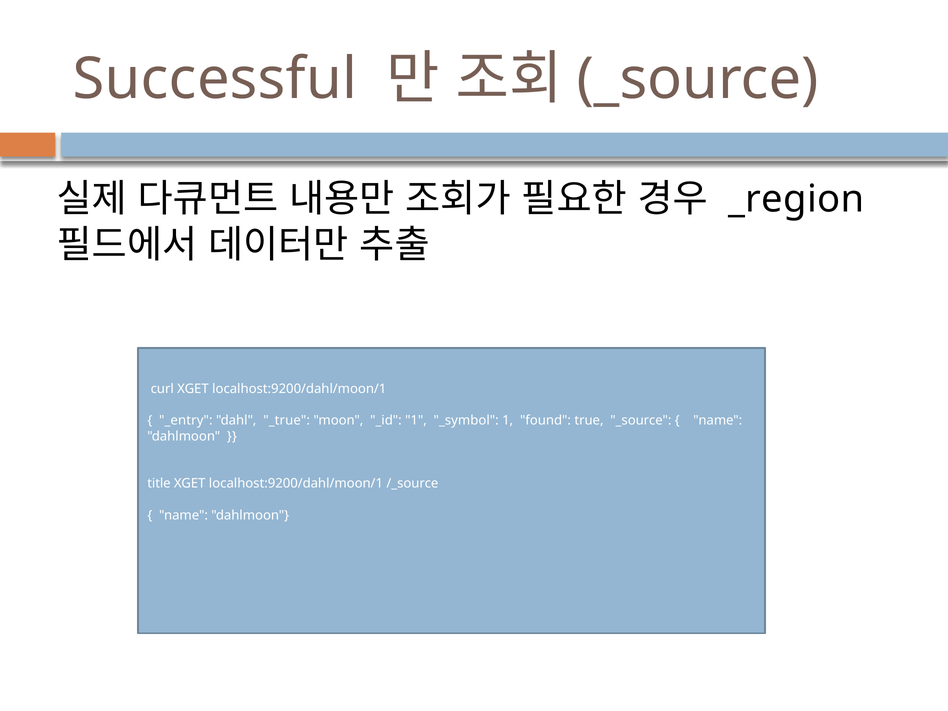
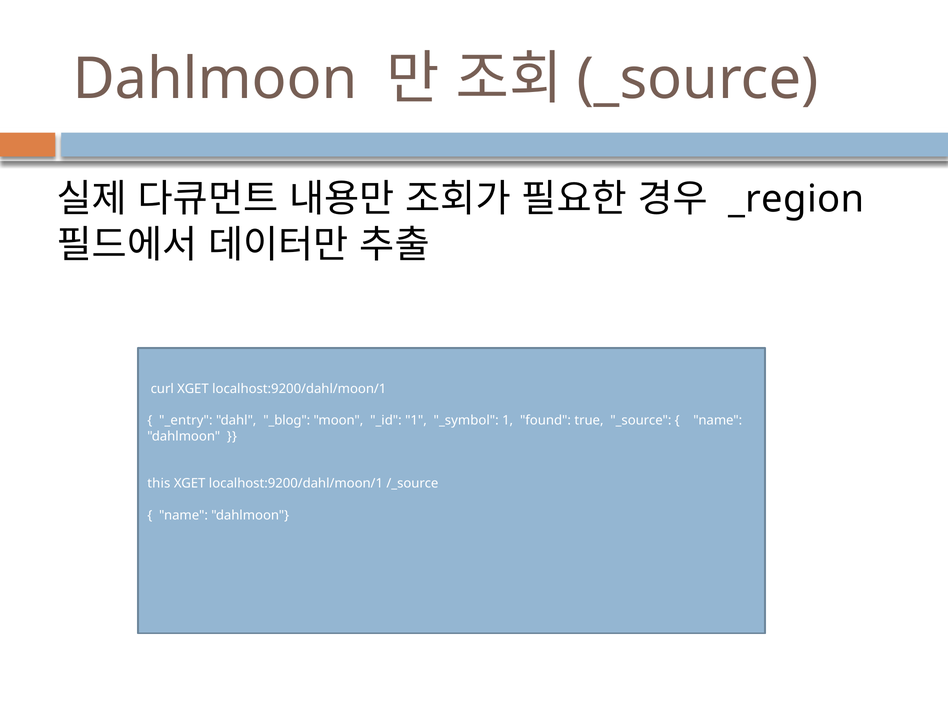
Successful at (215, 79): Successful -> Dahlmoon
_true: _true -> _blog
title: title -> this
